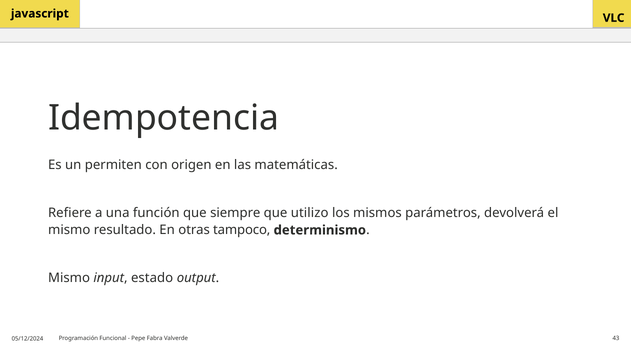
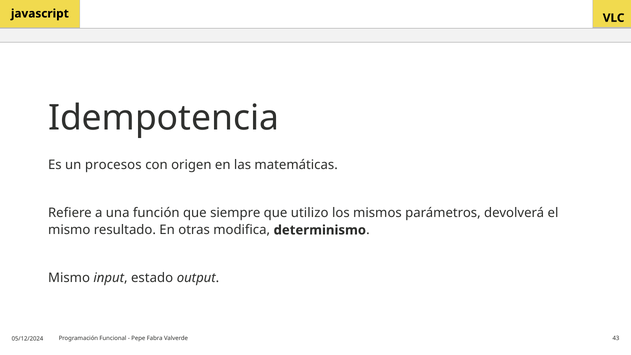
permiten: permiten -> procesos
tampoco: tampoco -> modifica
